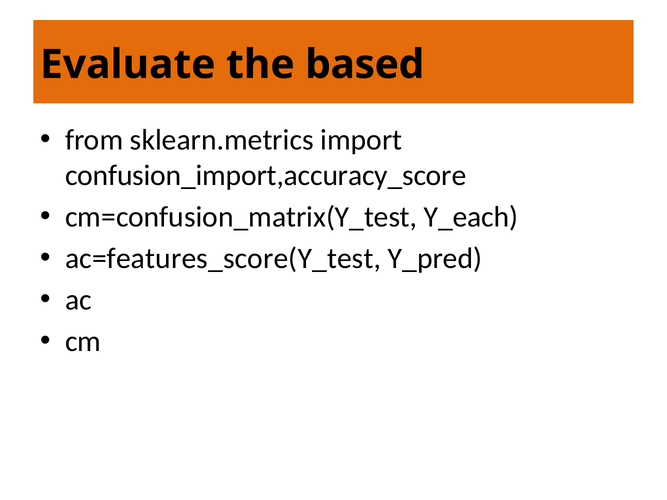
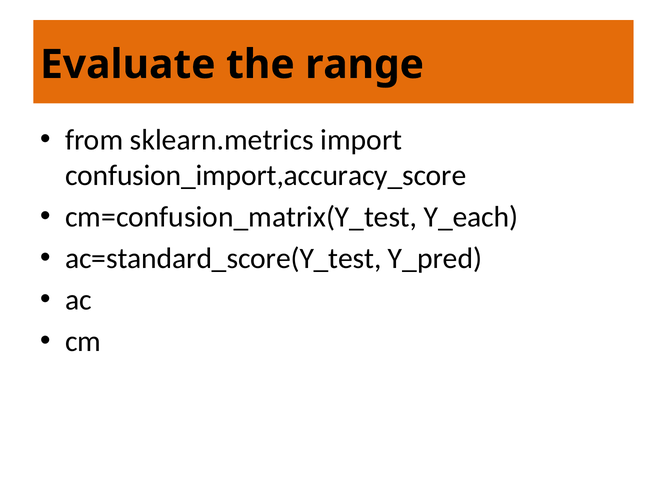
based: based -> range
ac=features_score(Y_test: ac=features_score(Y_test -> ac=standard_score(Y_test
